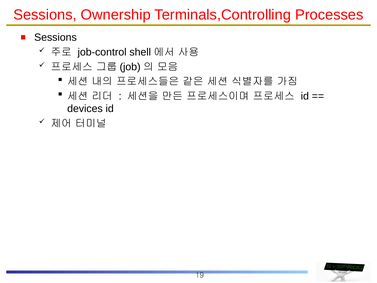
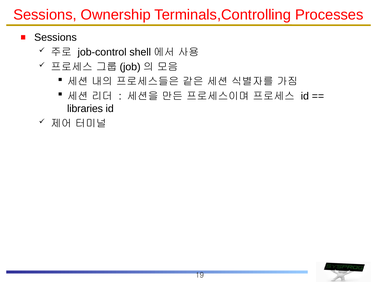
devices: devices -> libraries
